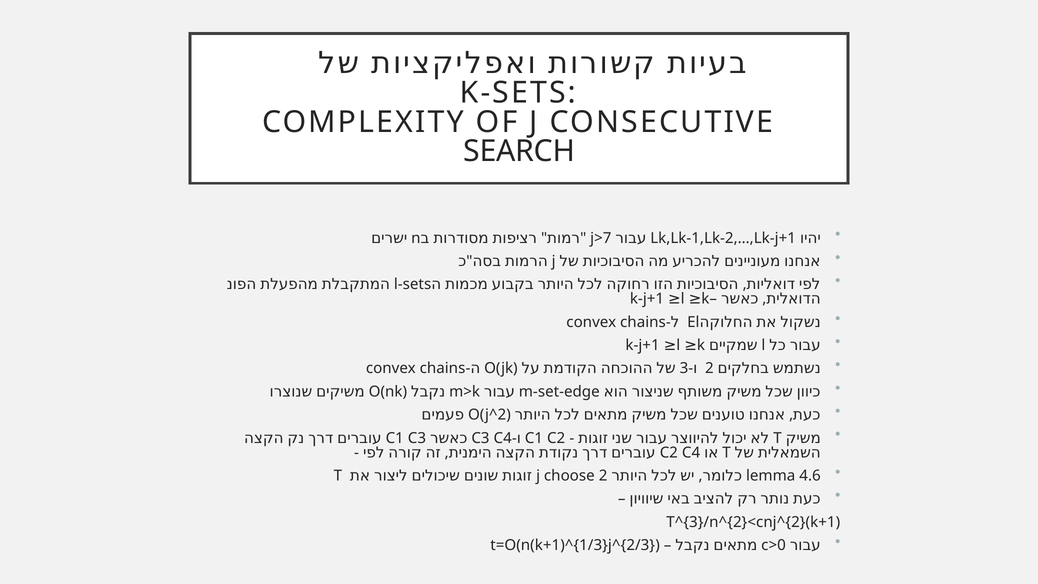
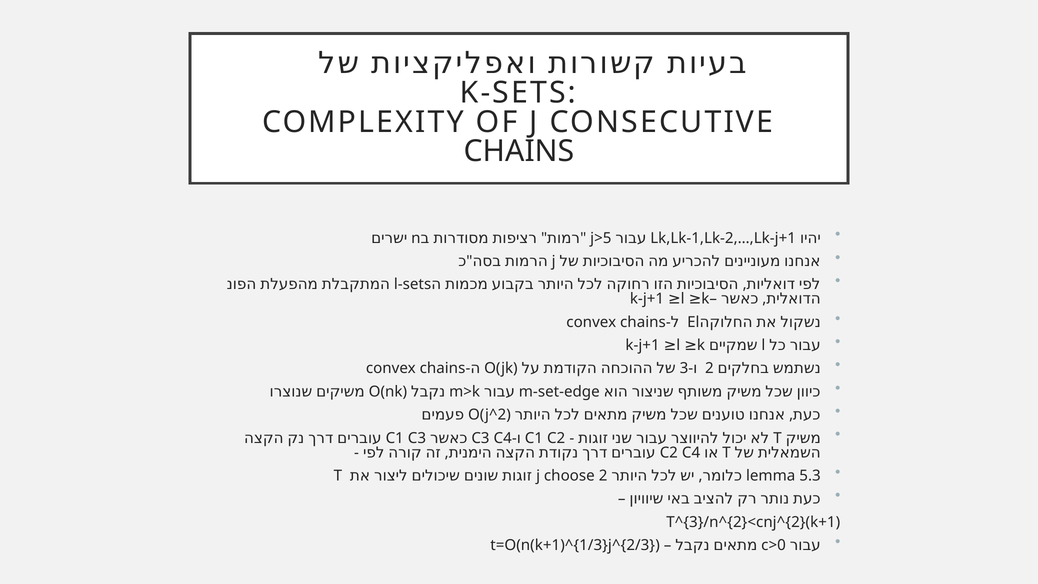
SEARCH at (519, 151): SEARCH -> CHAINS
j>7: j>7 -> j>5
4.6: 4.6 -> 5.3
